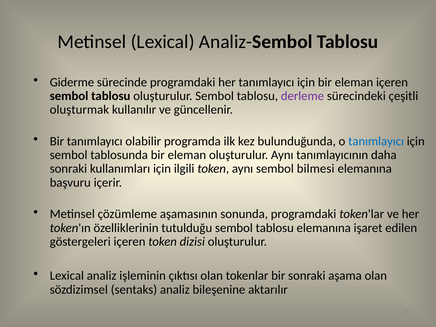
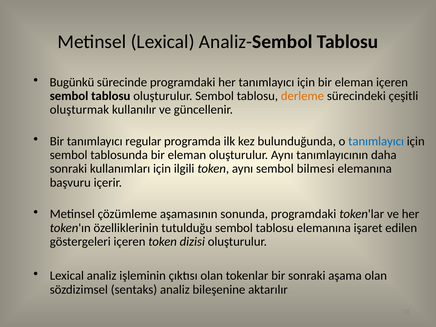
Giderme: Giderme -> Bugünkü
derleme colour: purple -> orange
olabilir: olabilir -> regular
